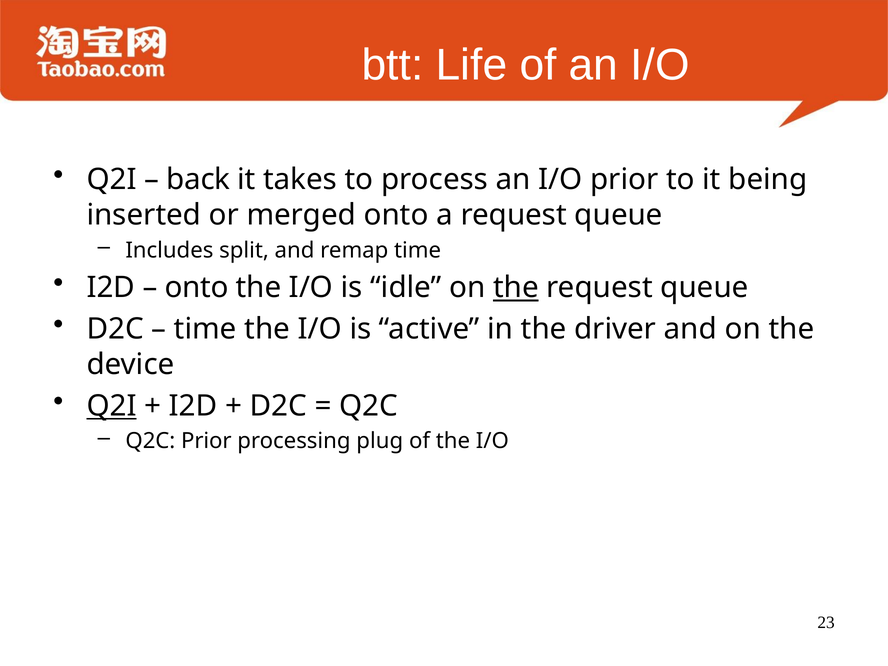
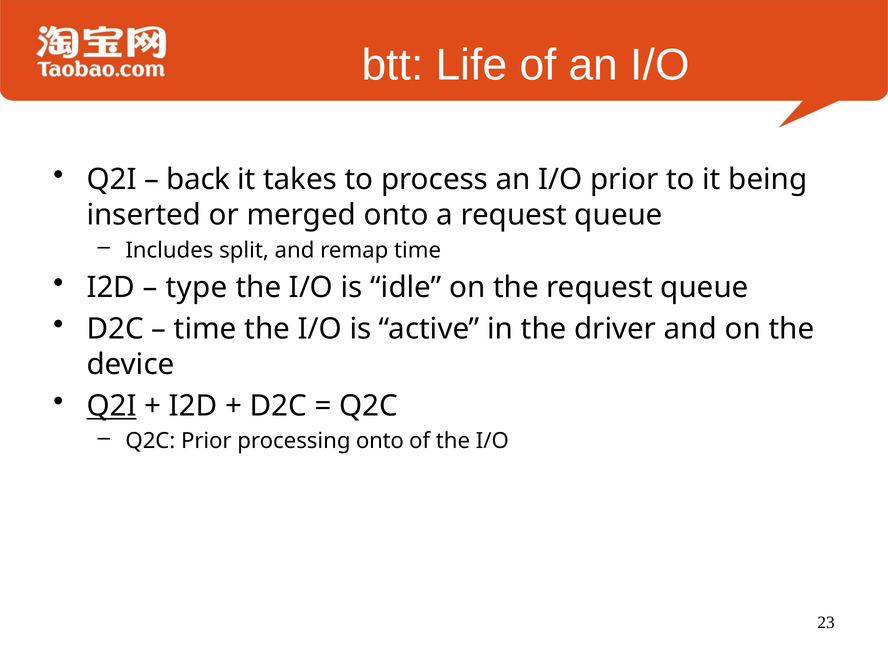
onto at (197, 288): onto -> type
the at (516, 288) underline: present -> none
processing plug: plug -> onto
